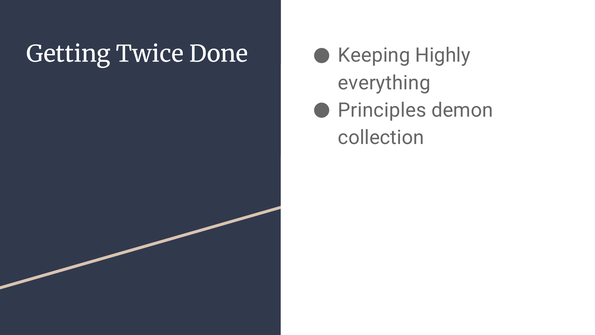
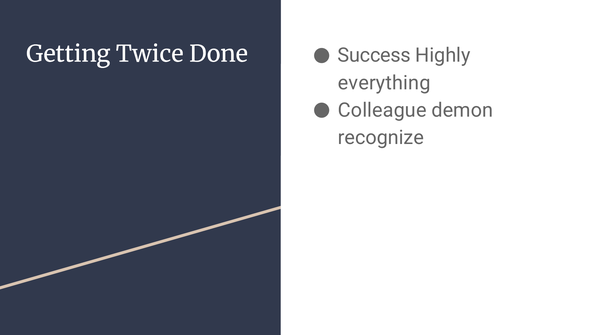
Keeping: Keeping -> Success
Principles: Principles -> Colleague
collection: collection -> recognize
